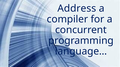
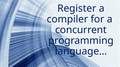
Address: Address -> Register
